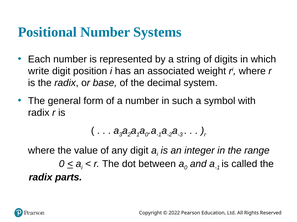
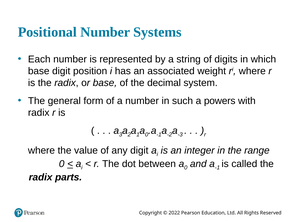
write at (39, 71): write -> base
symbol: symbol -> powers
